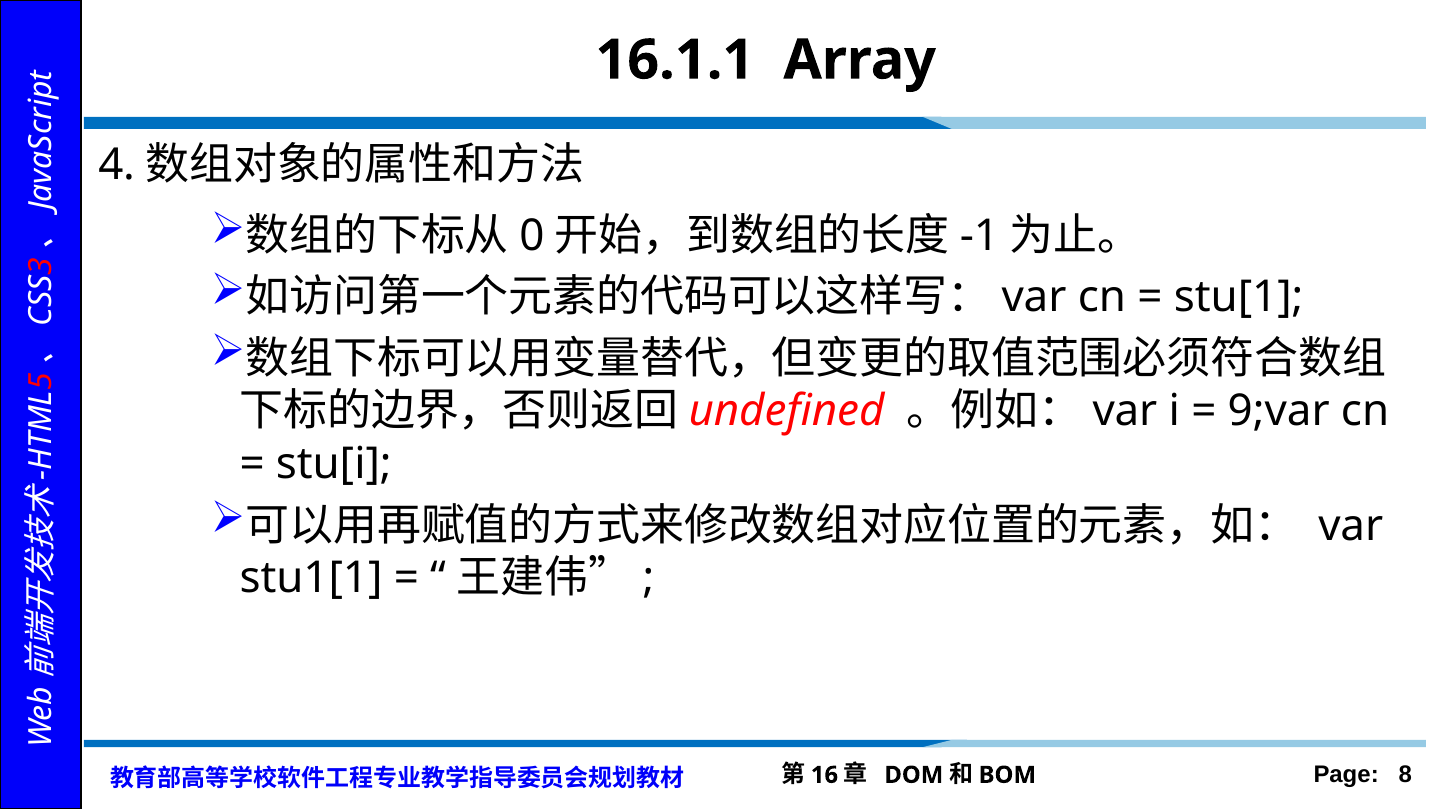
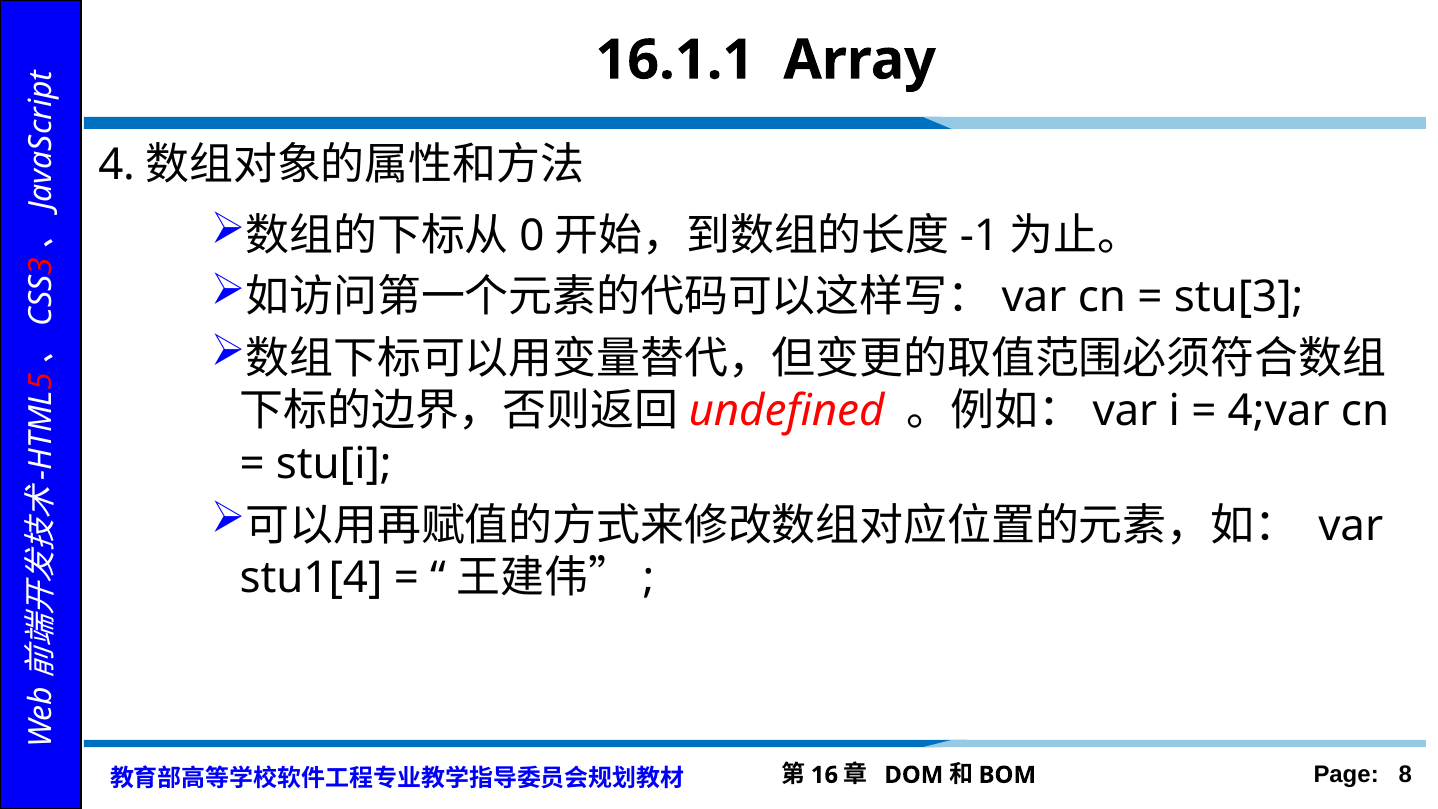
stu[1: stu[1 -> stu[3
9;var: 9;var -> 4;var
stu1[1: stu1[1 -> stu1[4
